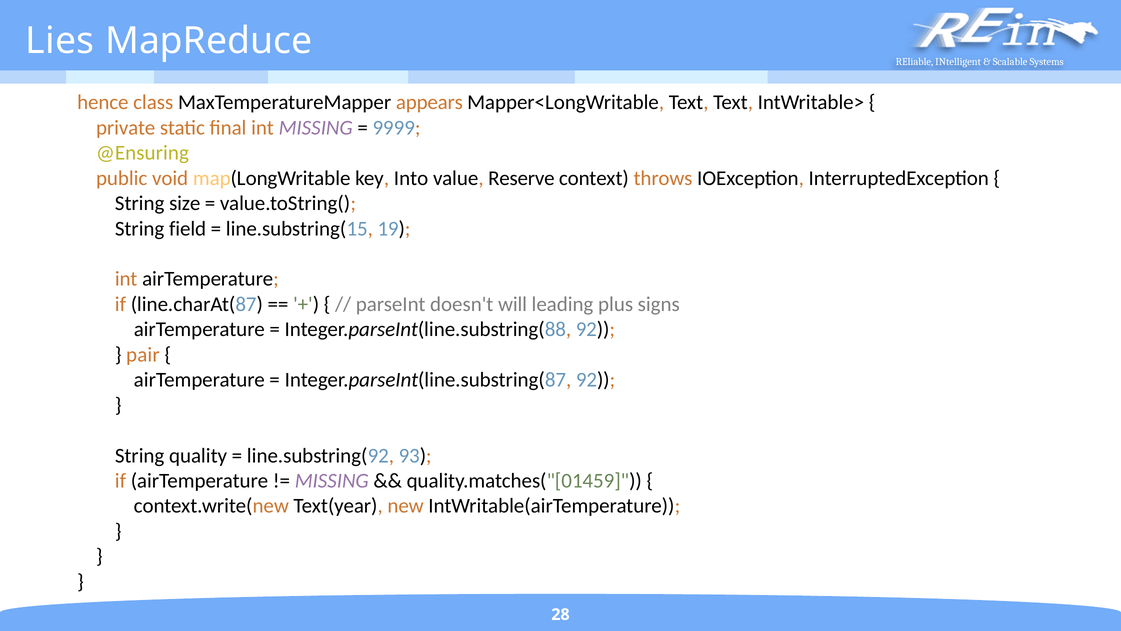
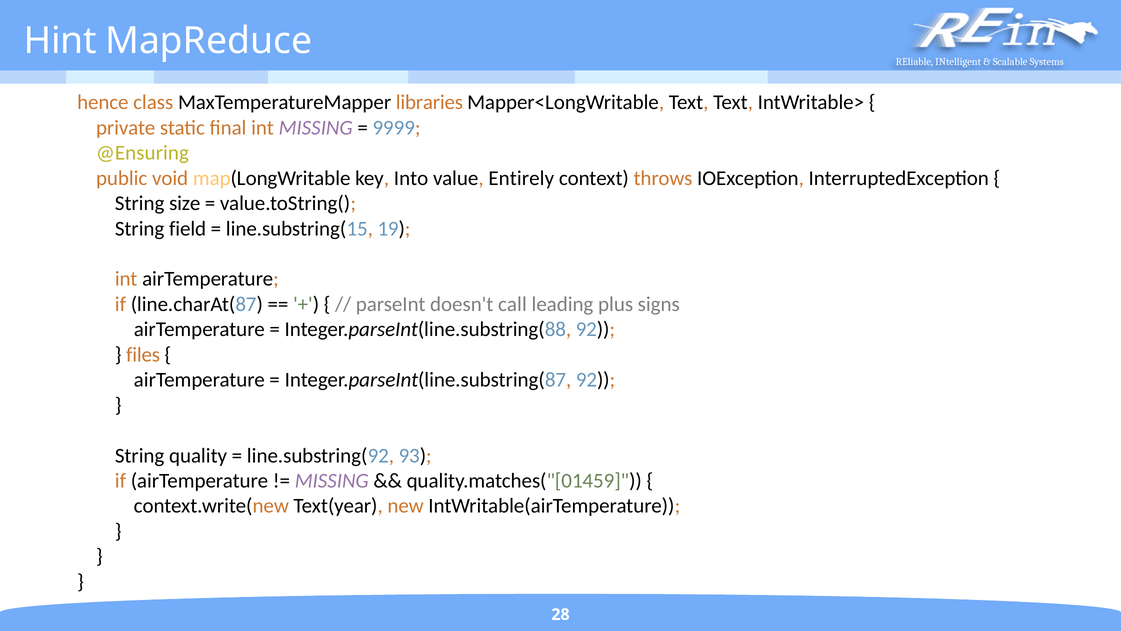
Lies: Lies -> Hint
appears: appears -> libraries
Reserve: Reserve -> Entirely
will: will -> call
pair: pair -> files
